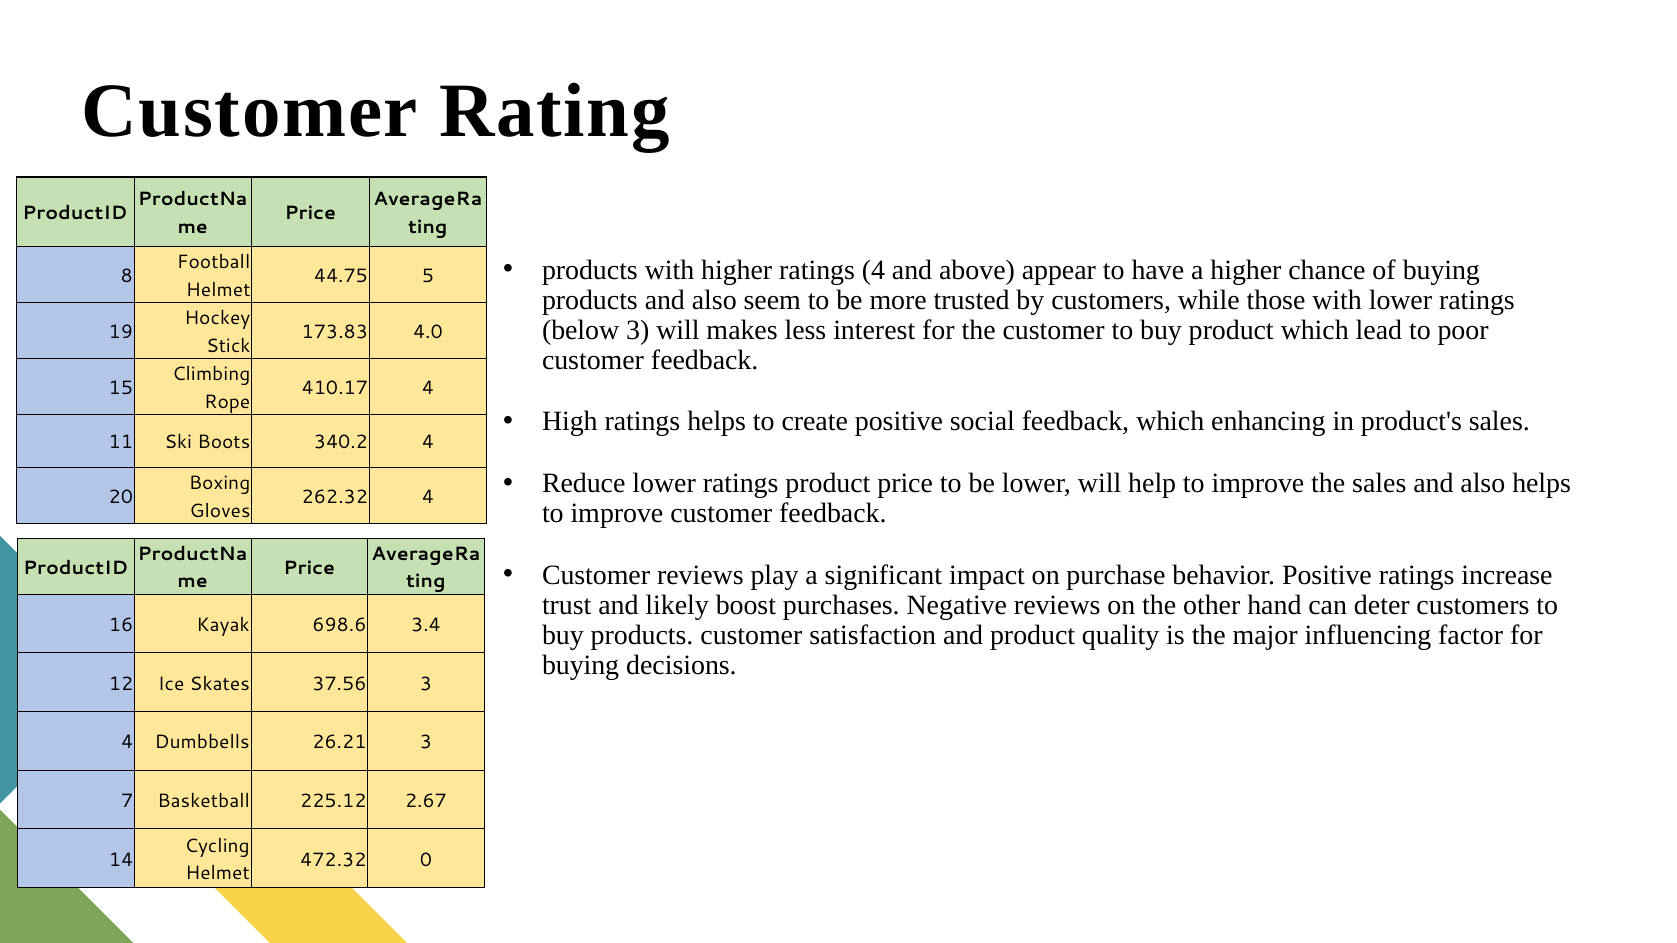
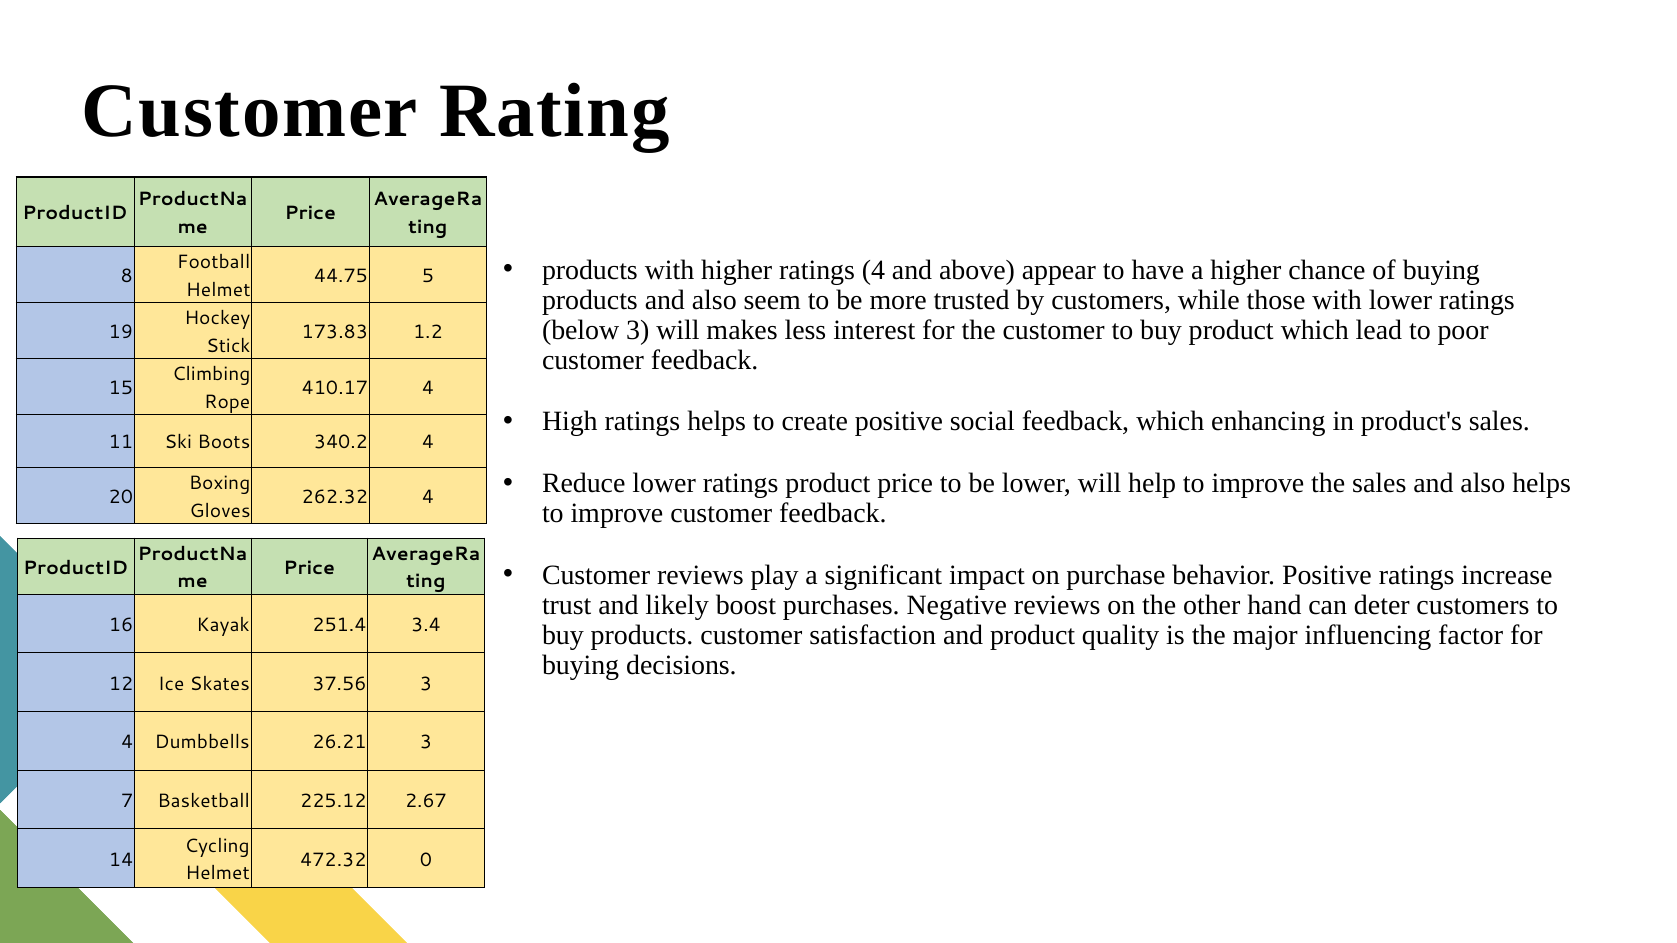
4.0: 4.0 -> 1.2
698.6: 698.6 -> 251.4
